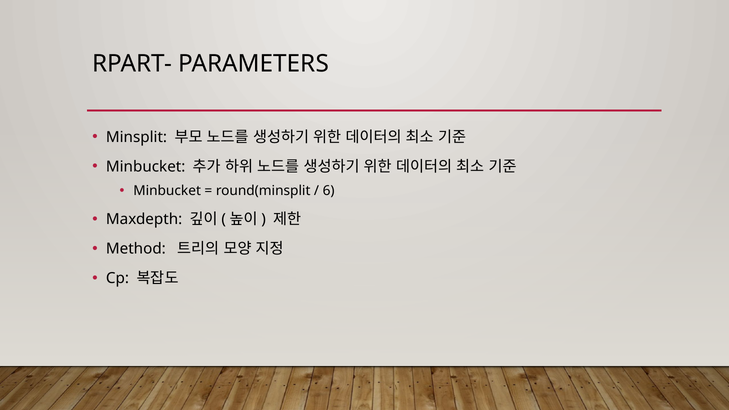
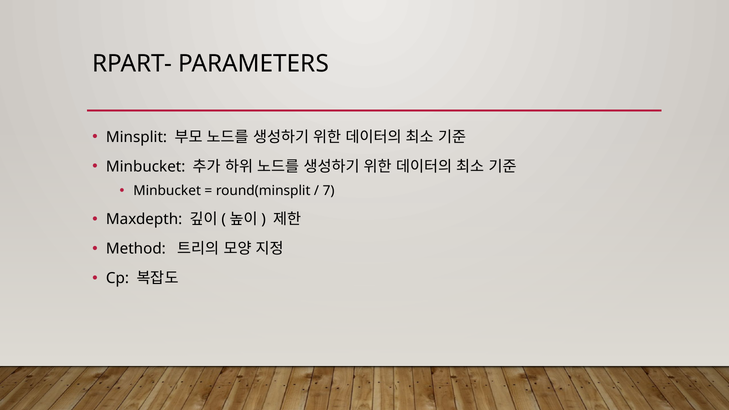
6: 6 -> 7
